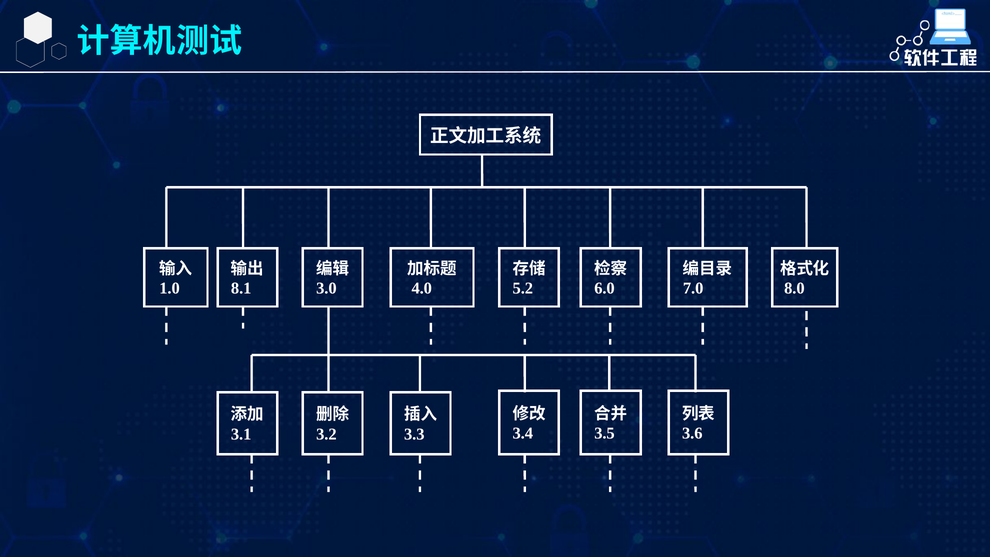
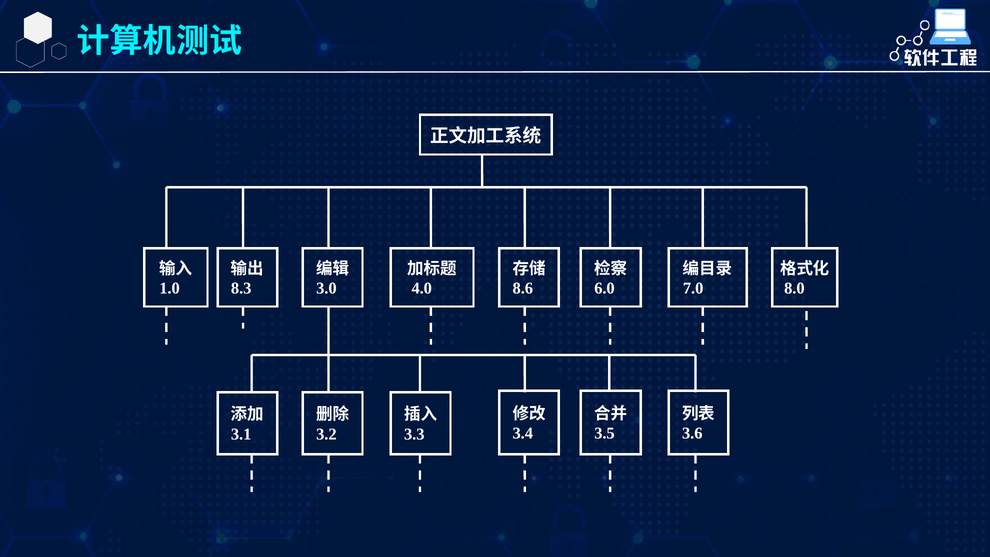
8.1: 8.1 -> 8.3
5.2: 5.2 -> 8.6
